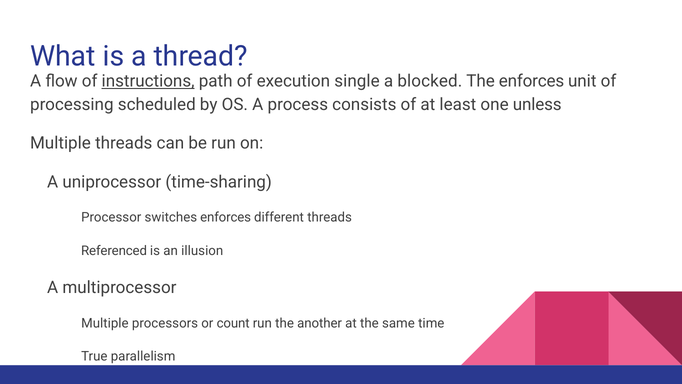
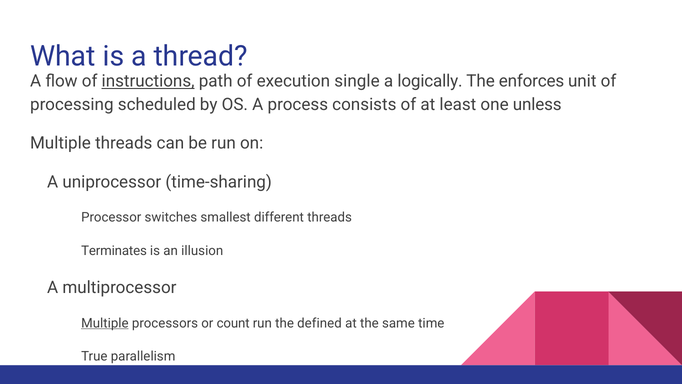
blocked: blocked -> logically
switches enforces: enforces -> smallest
Referenced: Referenced -> Terminates
Multiple at (105, 323) underline: none -> present
another: another -> defined
